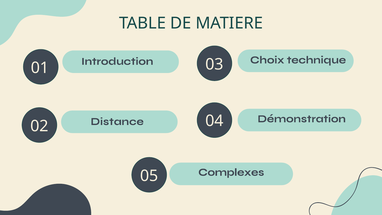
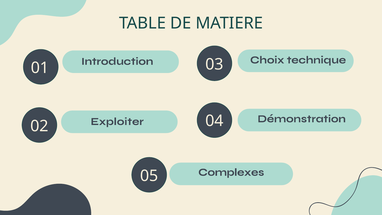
Distance: Distance -> Exploiter
